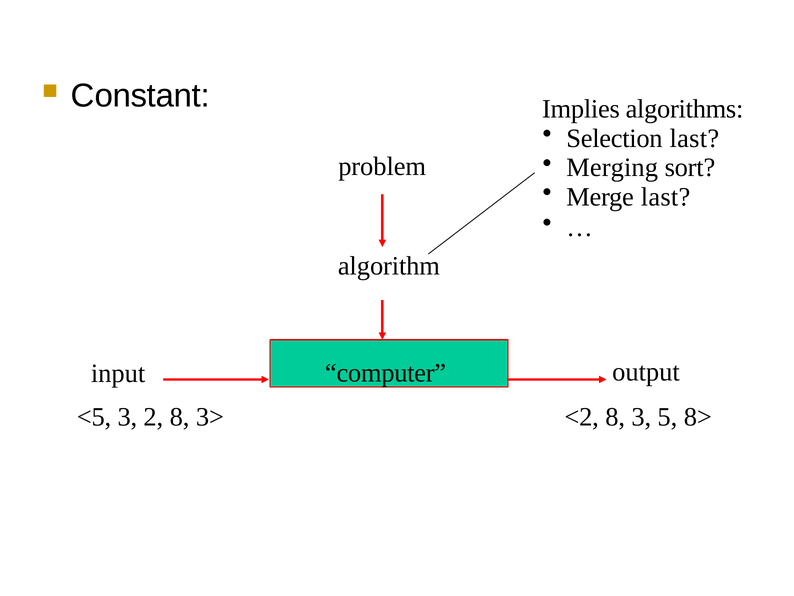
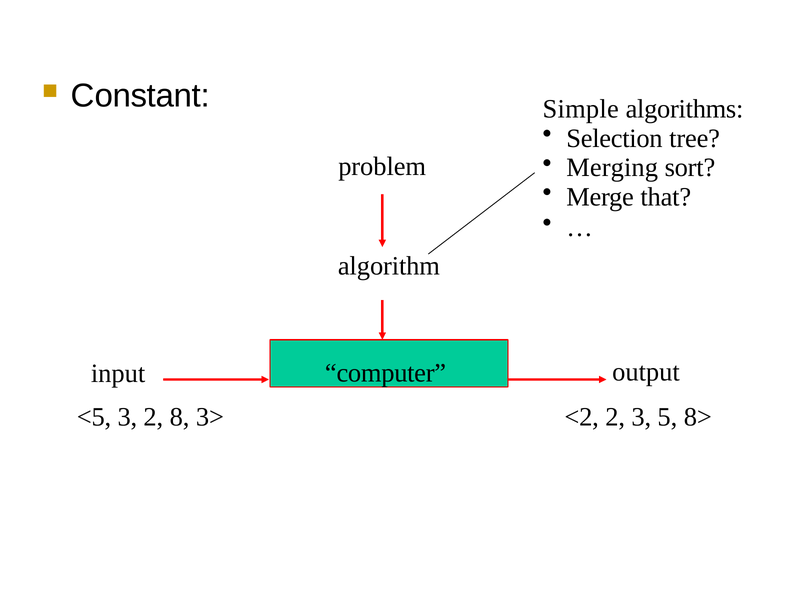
Implies: Implies -> Simple
Selection last: last -> tree
Merge last: last -> that
<2 8: 8 -> 2
